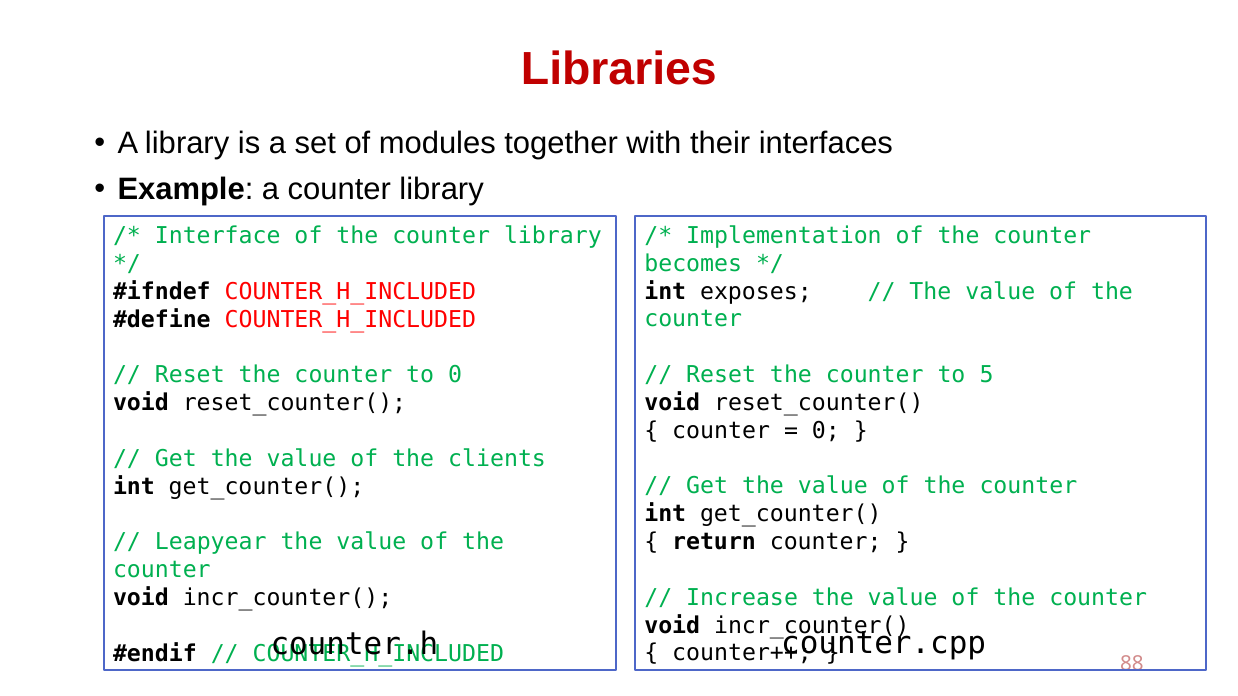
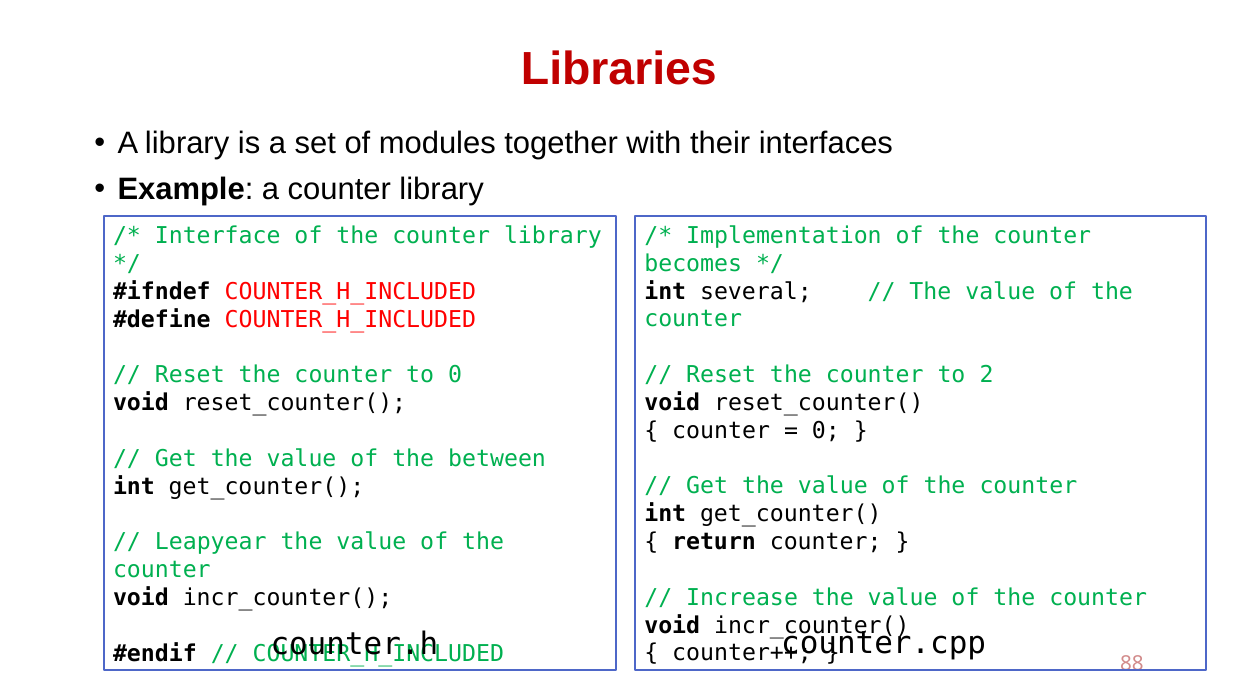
exposes: exposes -> several
5: 5 -> 2
clients: clients -> between
